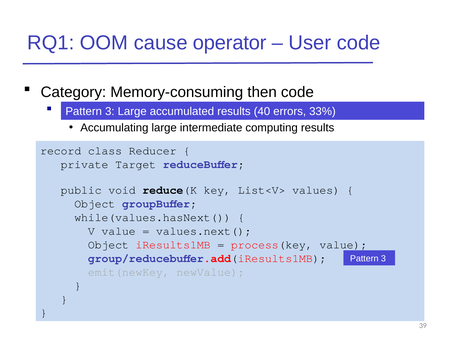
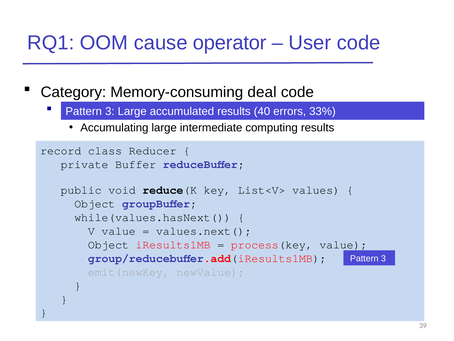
then: then -> deal
Target: Target -> Buffer
